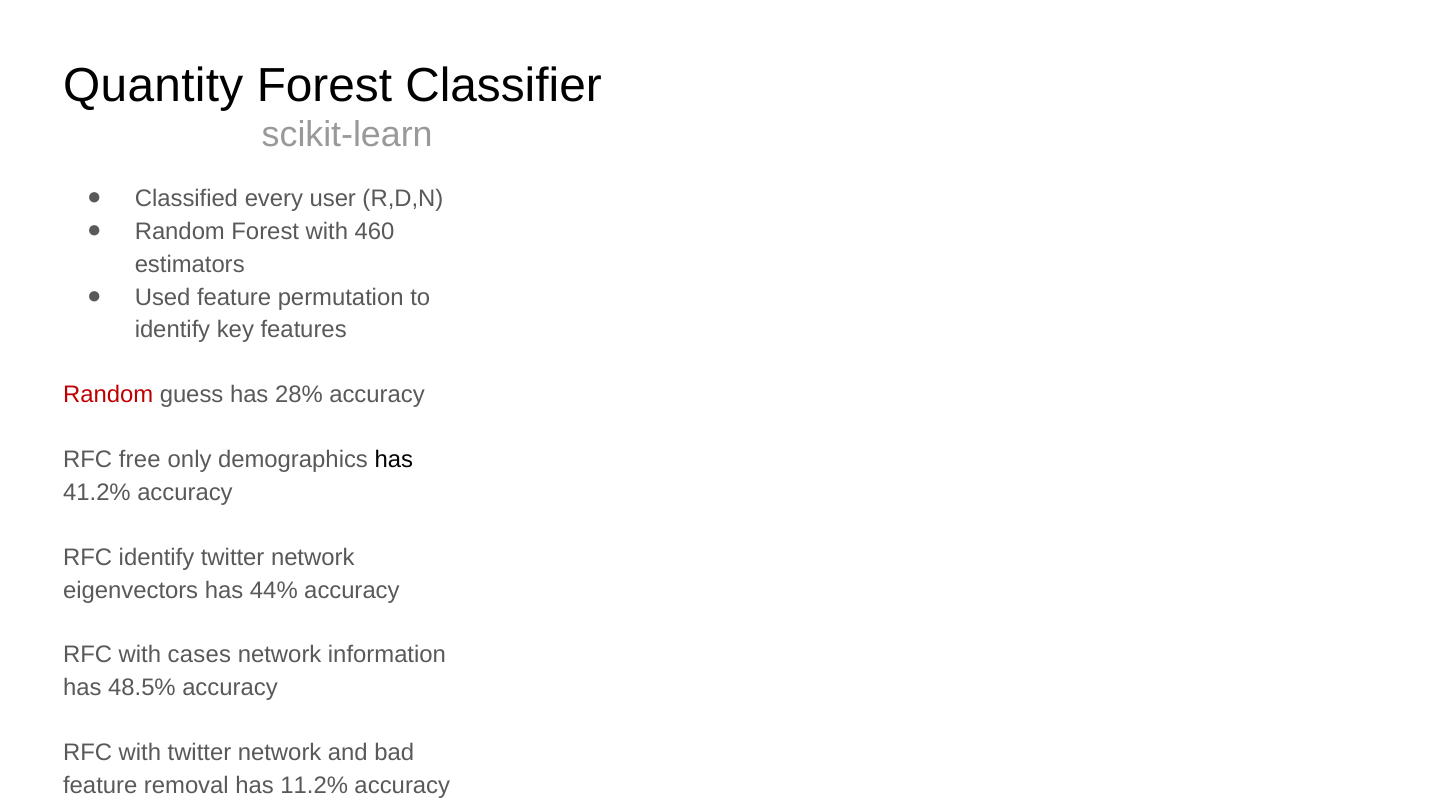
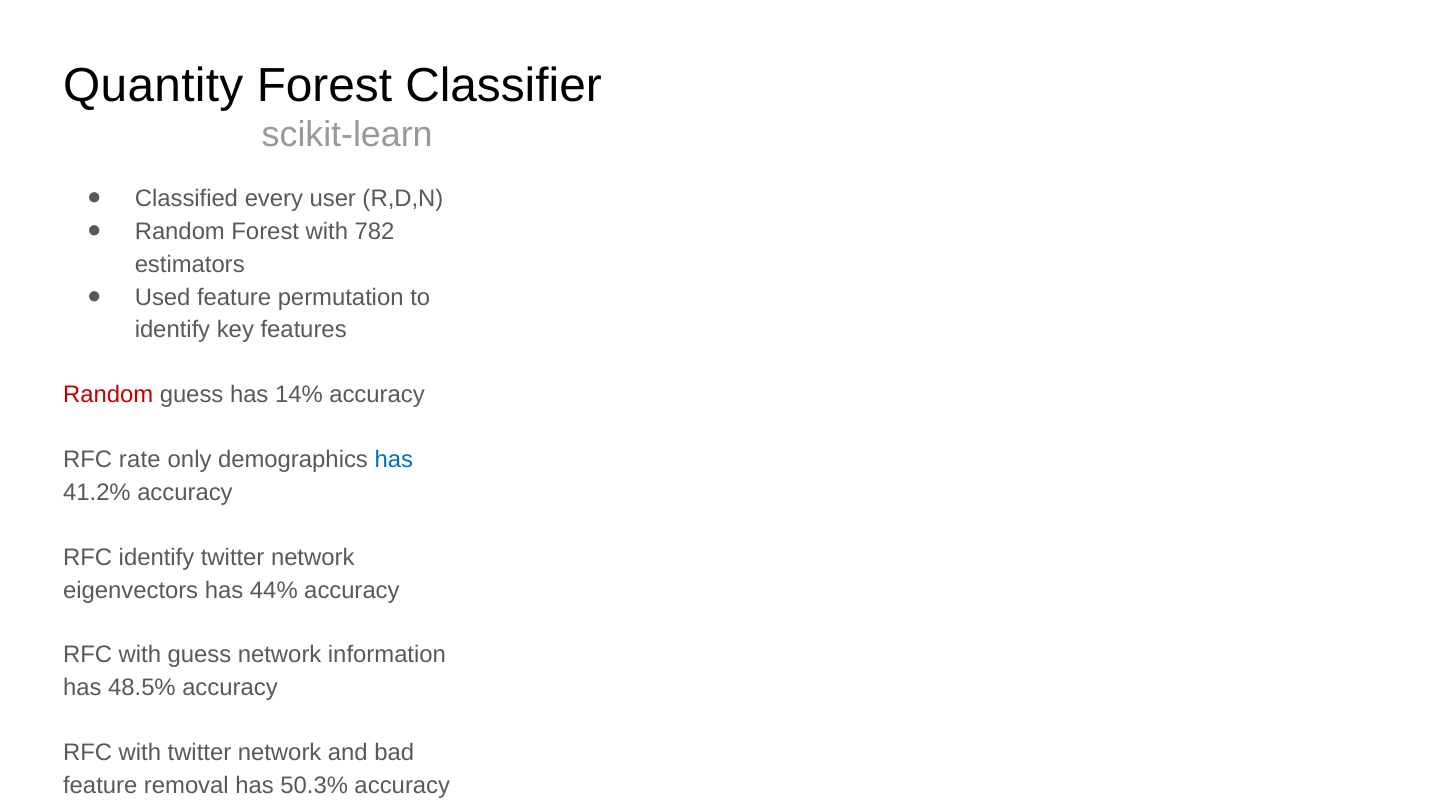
460: 460 -> 782
28%: 28% -> 14%
free: free -> rate
has at (394, 460) colour: black -> blue
with cases: cases -> guess
11.2%: 11.2% -> 50.3%
